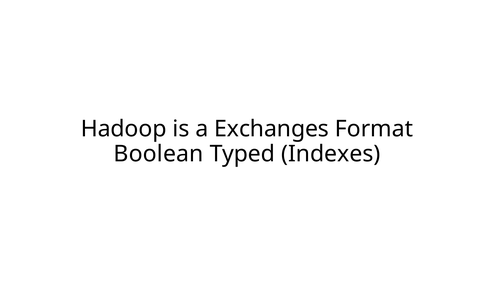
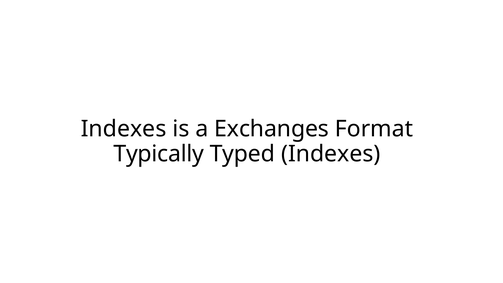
Hadoop at (124, 129): Hadoop -> Indexes
Boolean: Boolean -> Typically
